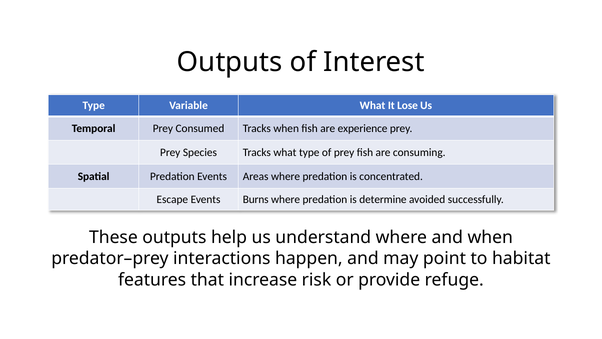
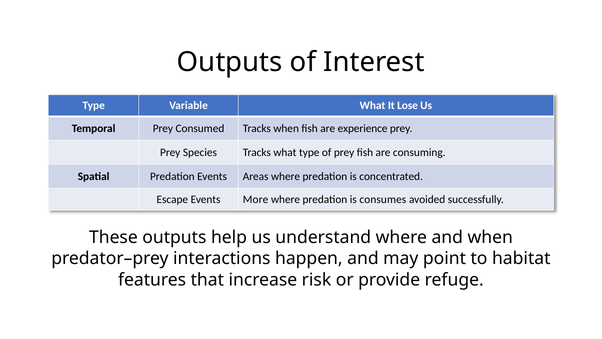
Burns: Burns -> More
determine: determine -> consumes
